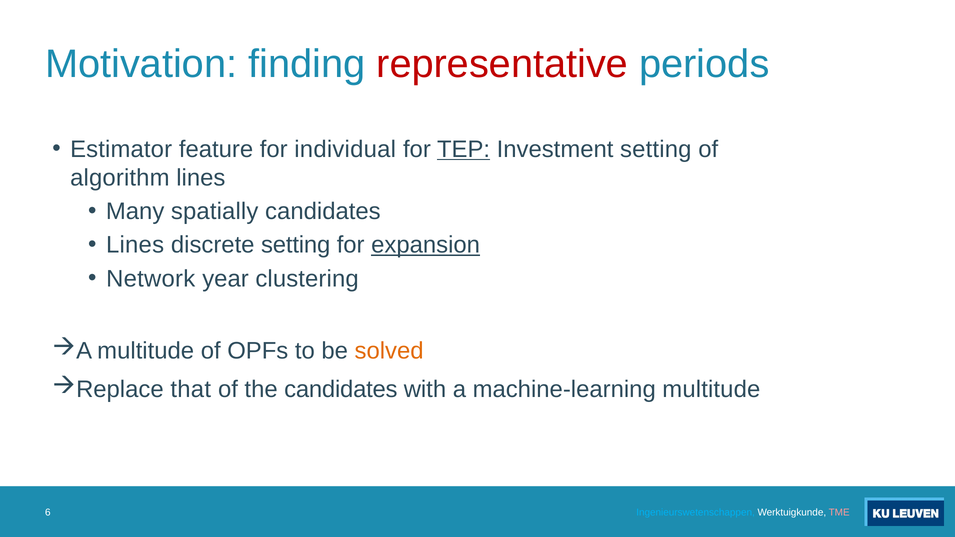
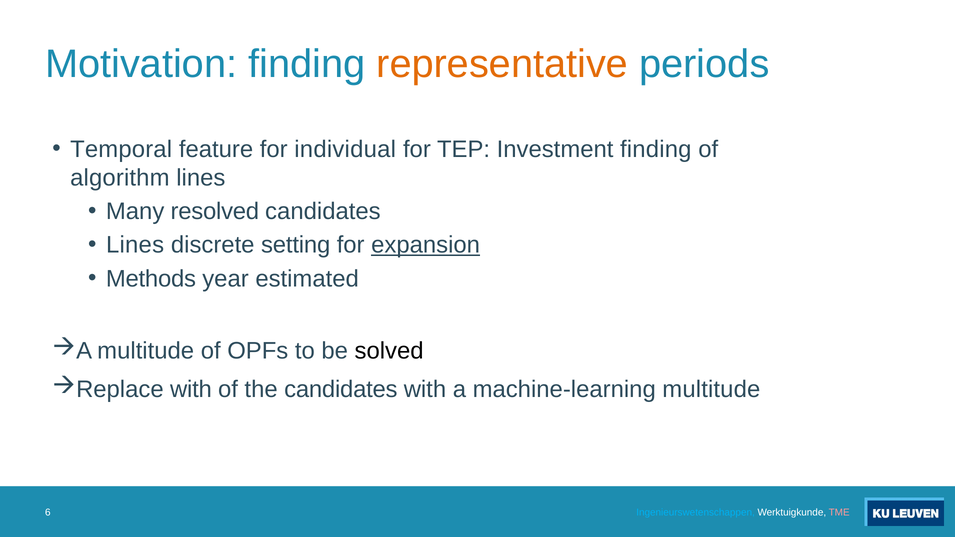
representative colour: red -> orange
Estimator: Estimator -> Temporal
TEP underline: present -> none
Investment setting: setting -> finding
spatially: spatially -> resolved
Network: Network -> Methods
clustering: clustering -> estimated
solved colour: orange -> black
that at (191, 390): that -> with
